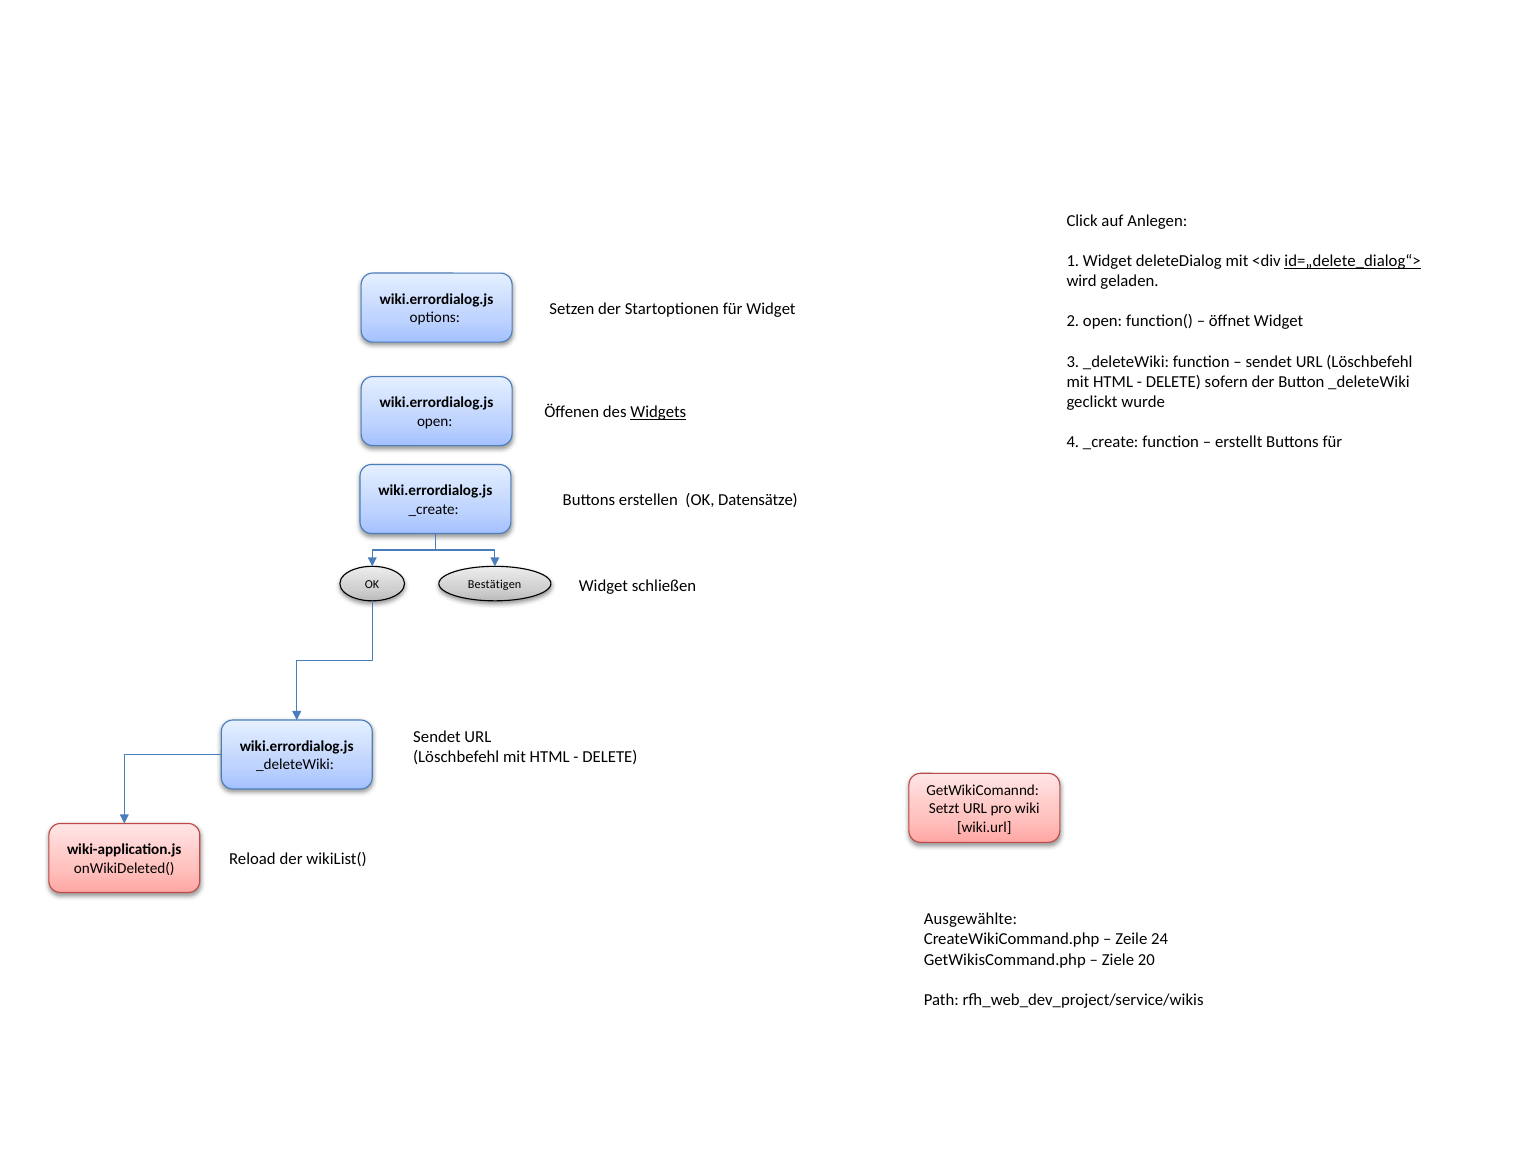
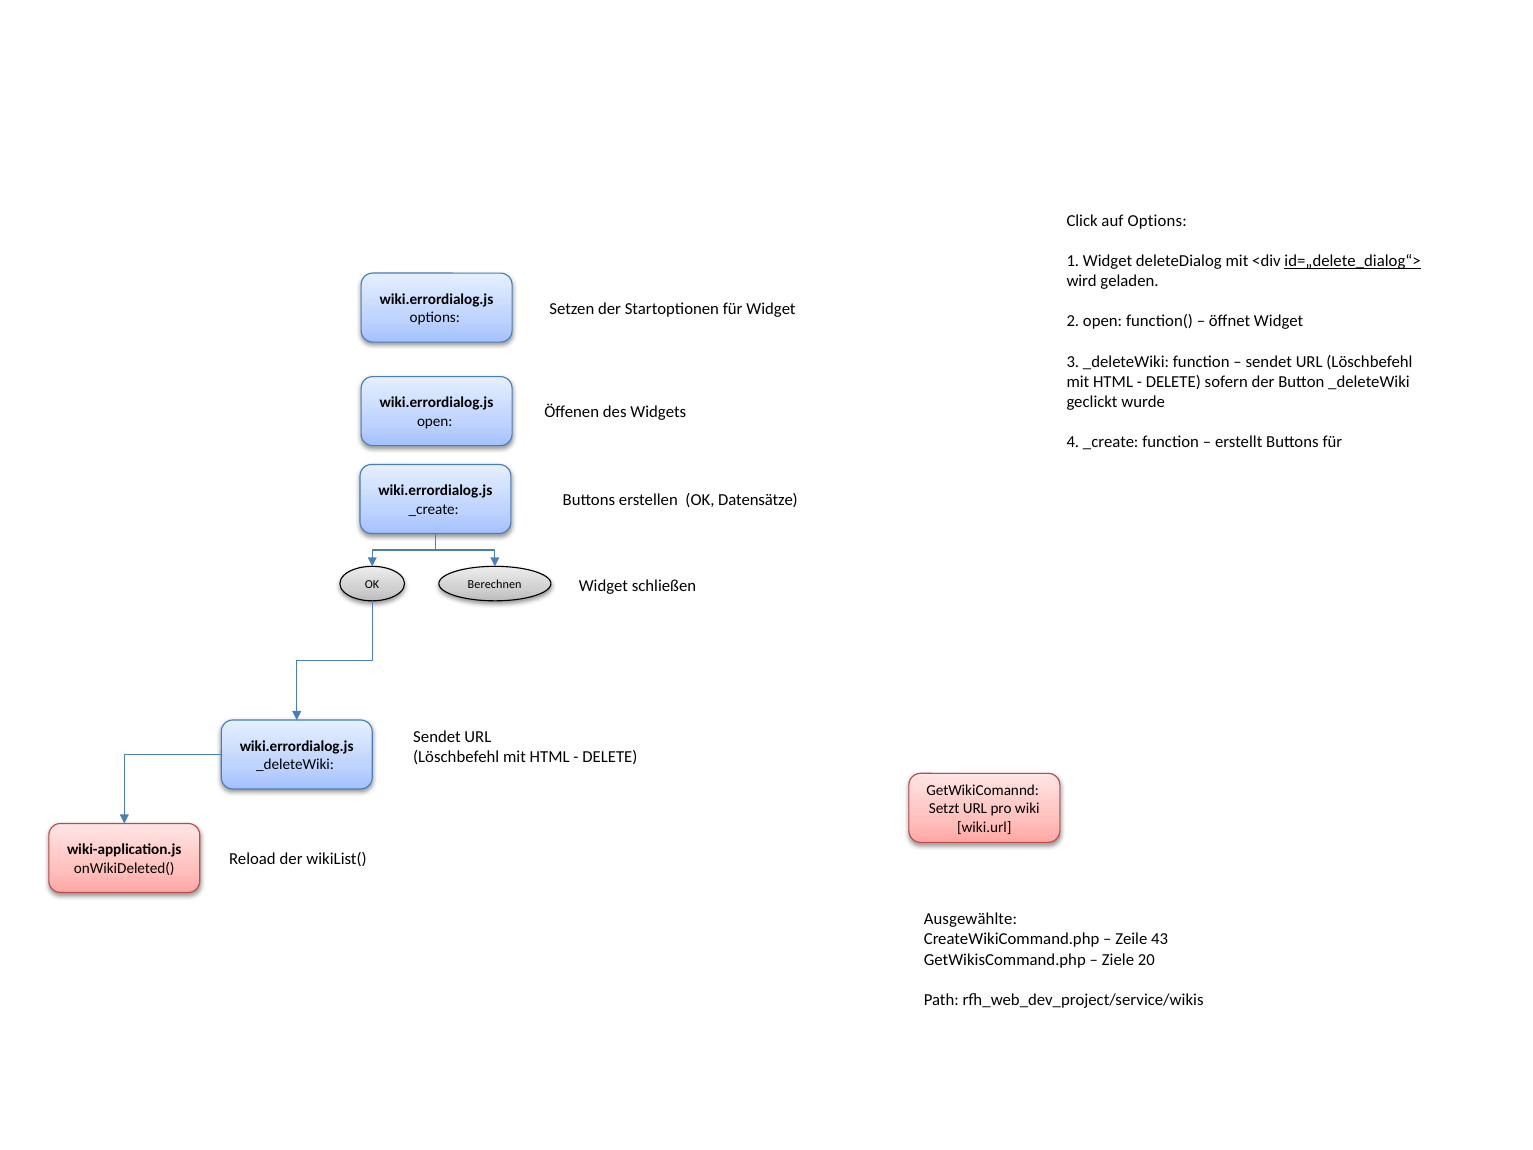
auf Anlegen: Anlegen -> Options
Widgets underline: present -> none
Bestätigen: Bestätigen -> Berechnen
24: 24 -> 43
